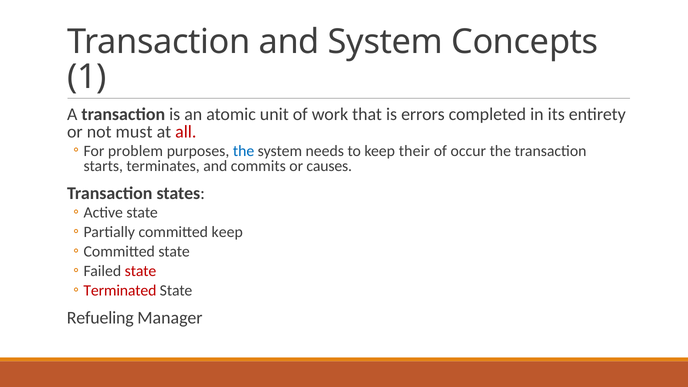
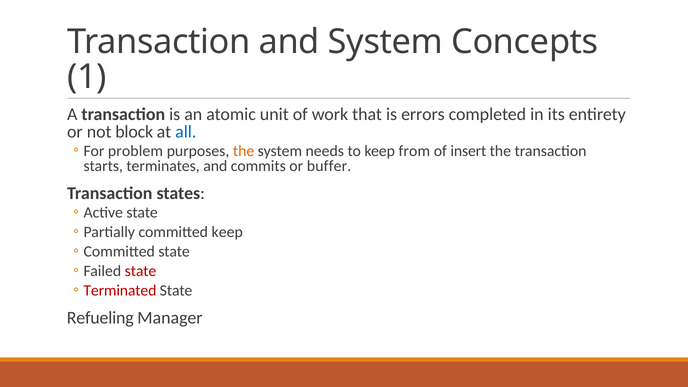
must: must -> block
all colour: red -> blue
the at (244, 151) colour: blue -> orange
their: their -> from
occur: occur -> insert
causes: causes -> buffer
